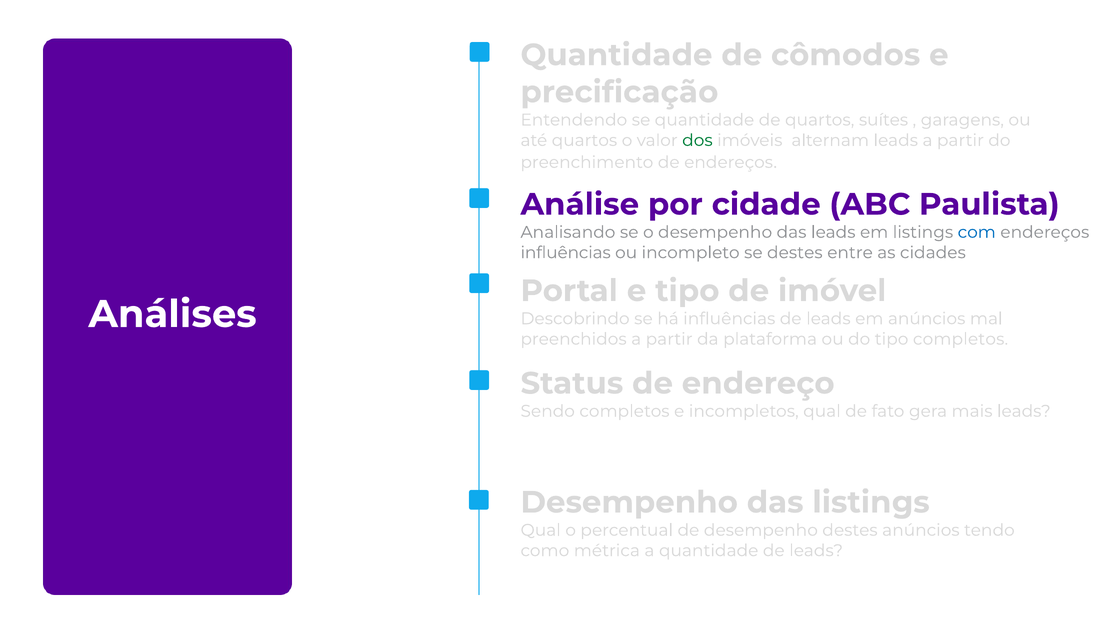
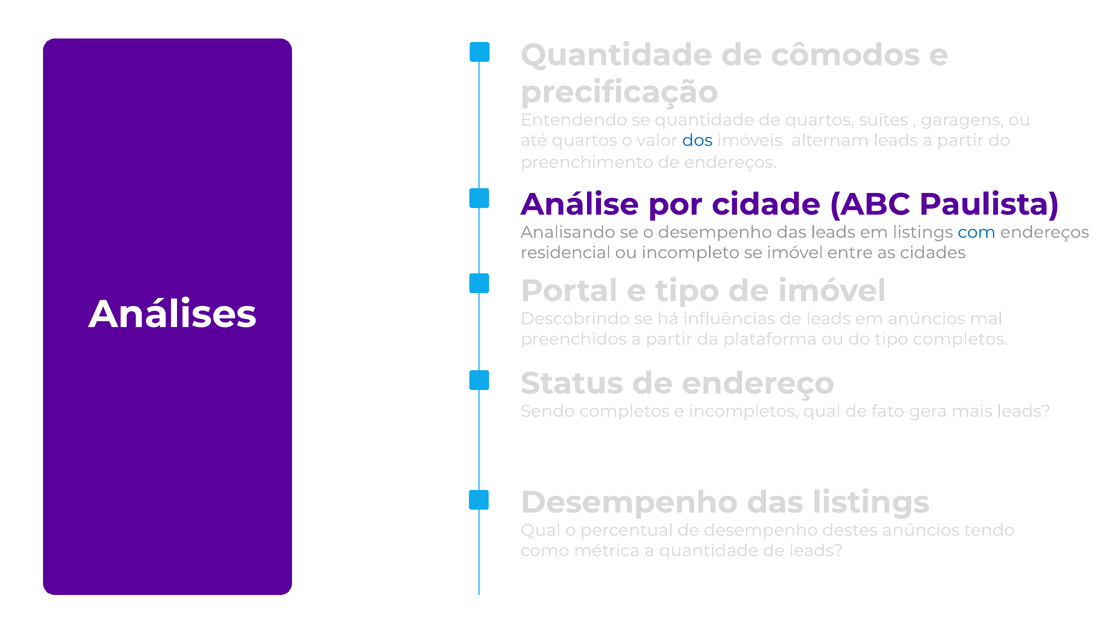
dos colour: green -> blue
influências at (566, 252): influências -> residencial
se destes: destes -> imóvel
